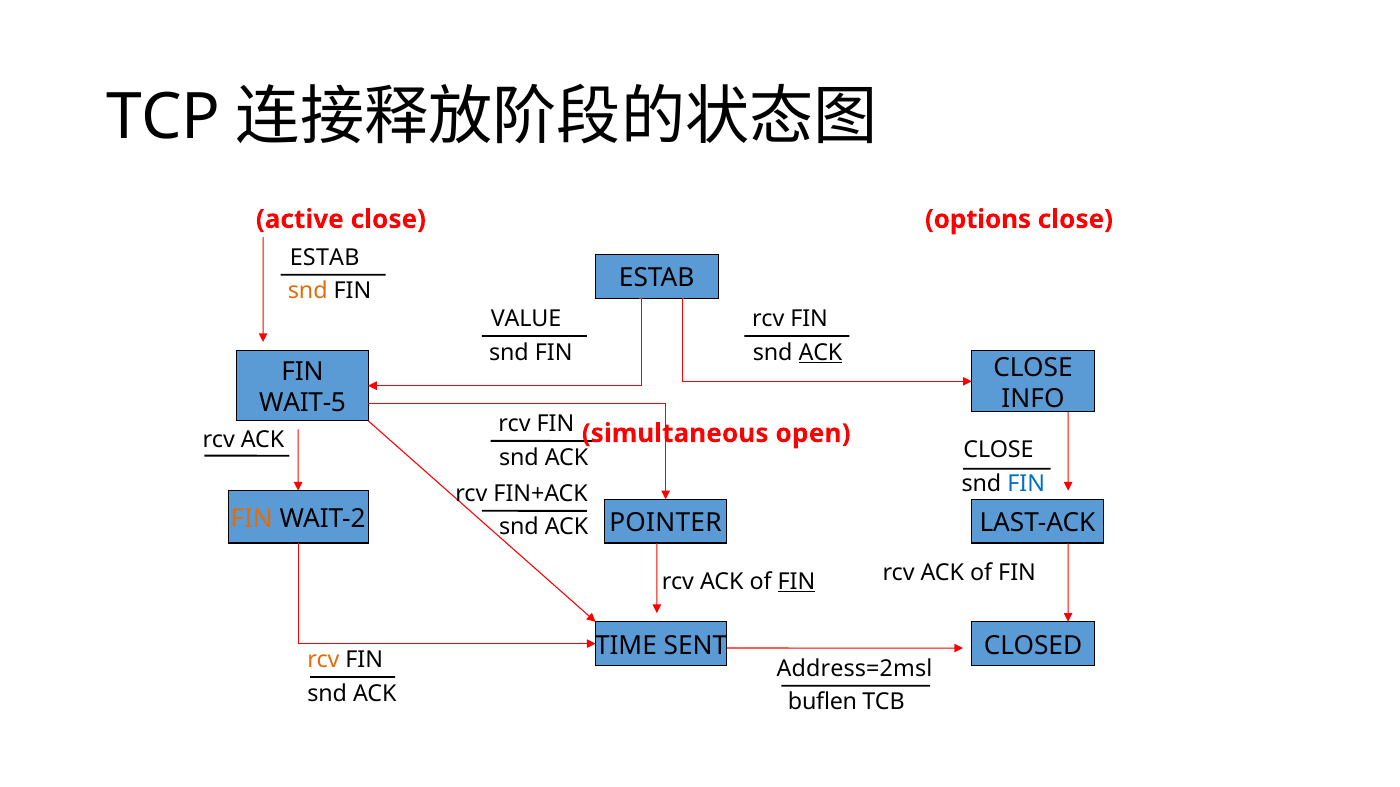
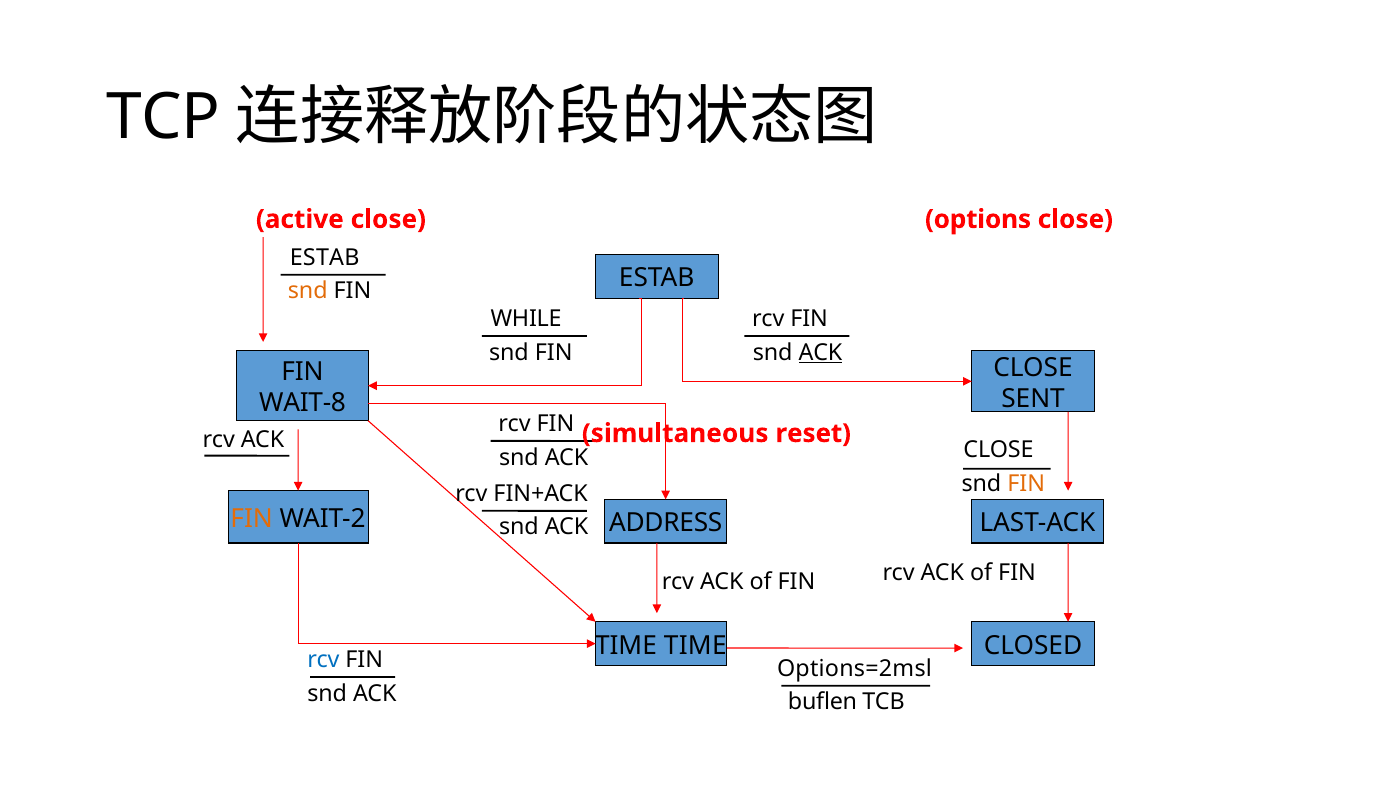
VALUE: VALUE -> WHILE
INFO: INFO -> SENT
WAIT-5: WAIT-5 -> WAIT-8
open: open -> reset
FIN at (1026, 484) colour: blue -> orange
POINTER: POINTER -> ADDRESS
FIN at (796, 582) underline: present -> none
TIME SENT: SENT -> TIME
rcv at (323, 660) colour: orange -> blue
Address=2msl: Address=2msl -> Options=2msl
